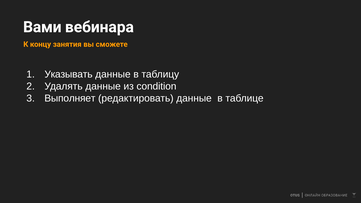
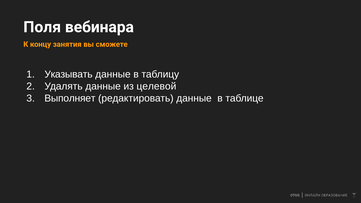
Вами: Вами -> Поля
condition: condition -> целевой
